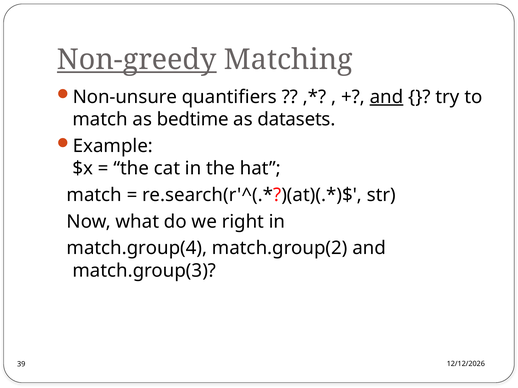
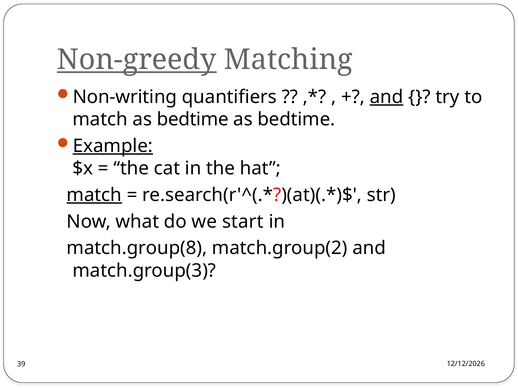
Non-unsure: Non-unsure -> Non-writing
datasets at (296, 120): datasets -> bedtime
Example underline: none -> present
match at (94, 195) underline: none -> present
right: right -> start
match.group(4: match.group(4 -> match.group(8
